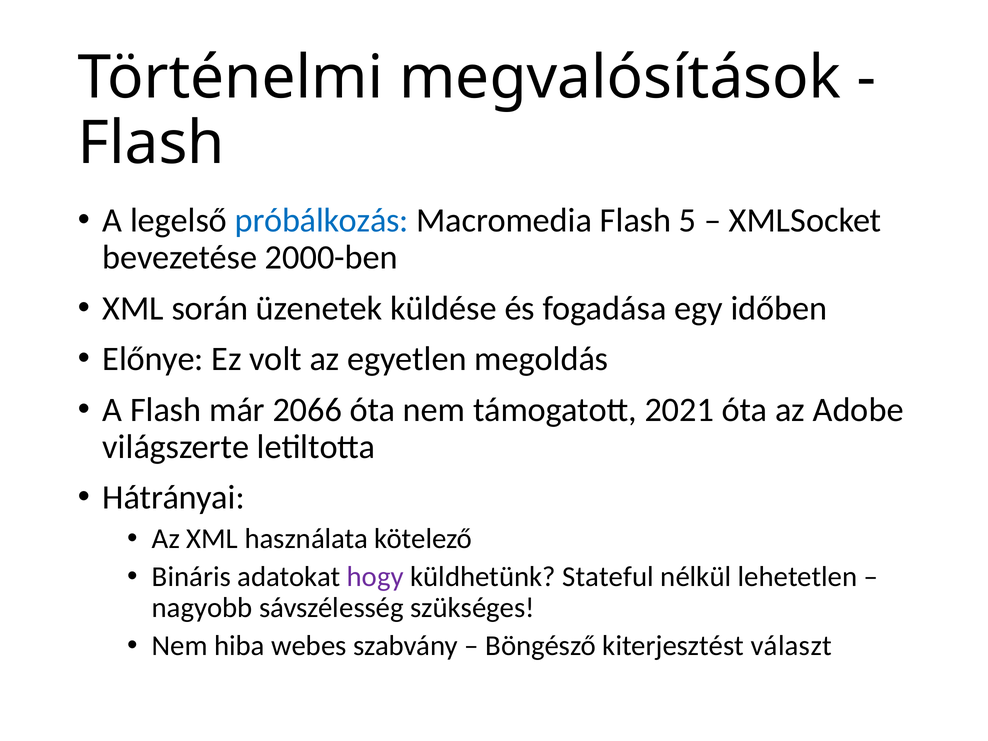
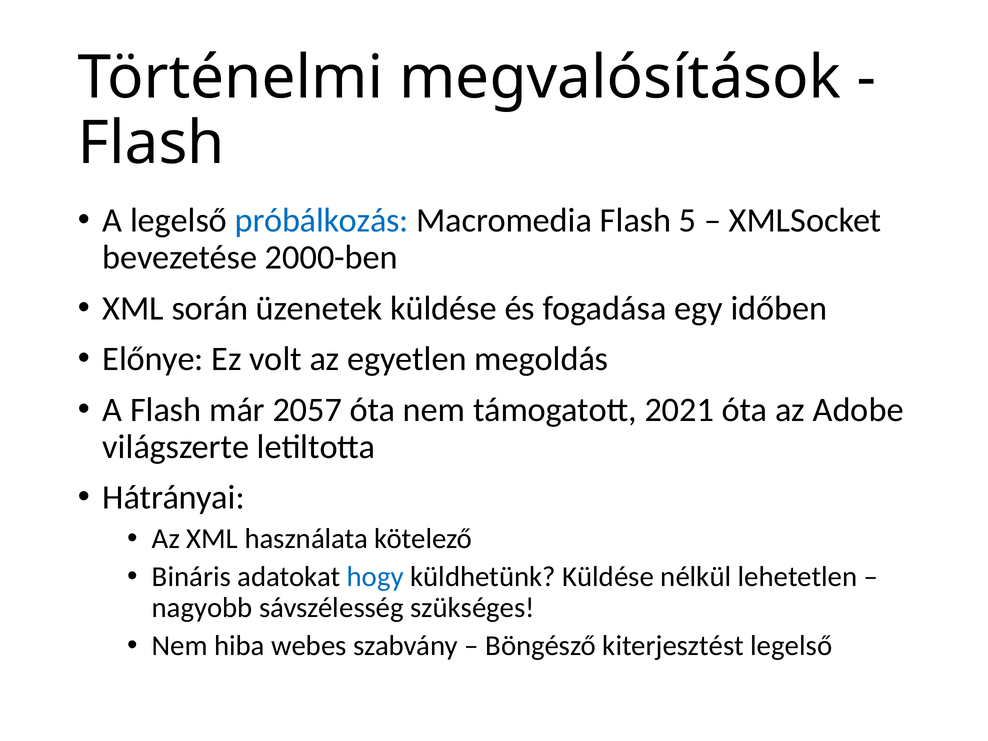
2066: 2066 -> 2057
hogy colour: purple -> blue
küldhetünk Stateful: Stateful -> Küldése
kiterjesztést választ: választ -> legelső
